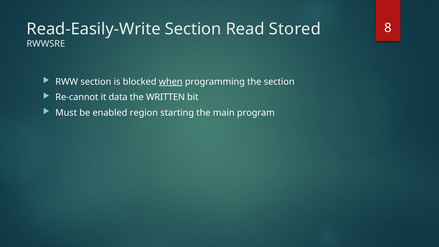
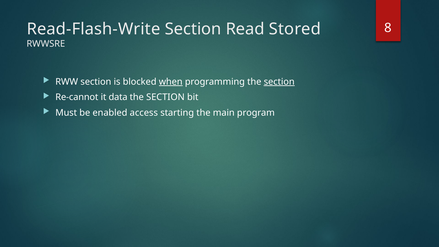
Read-Easily-Write: Read-Easily-Write -> Read-Flash-Write
section at (279, 82) underline: none -> present
WRITTEN at (166, 97): WRITTEN -> SECTION
region: region -> access
